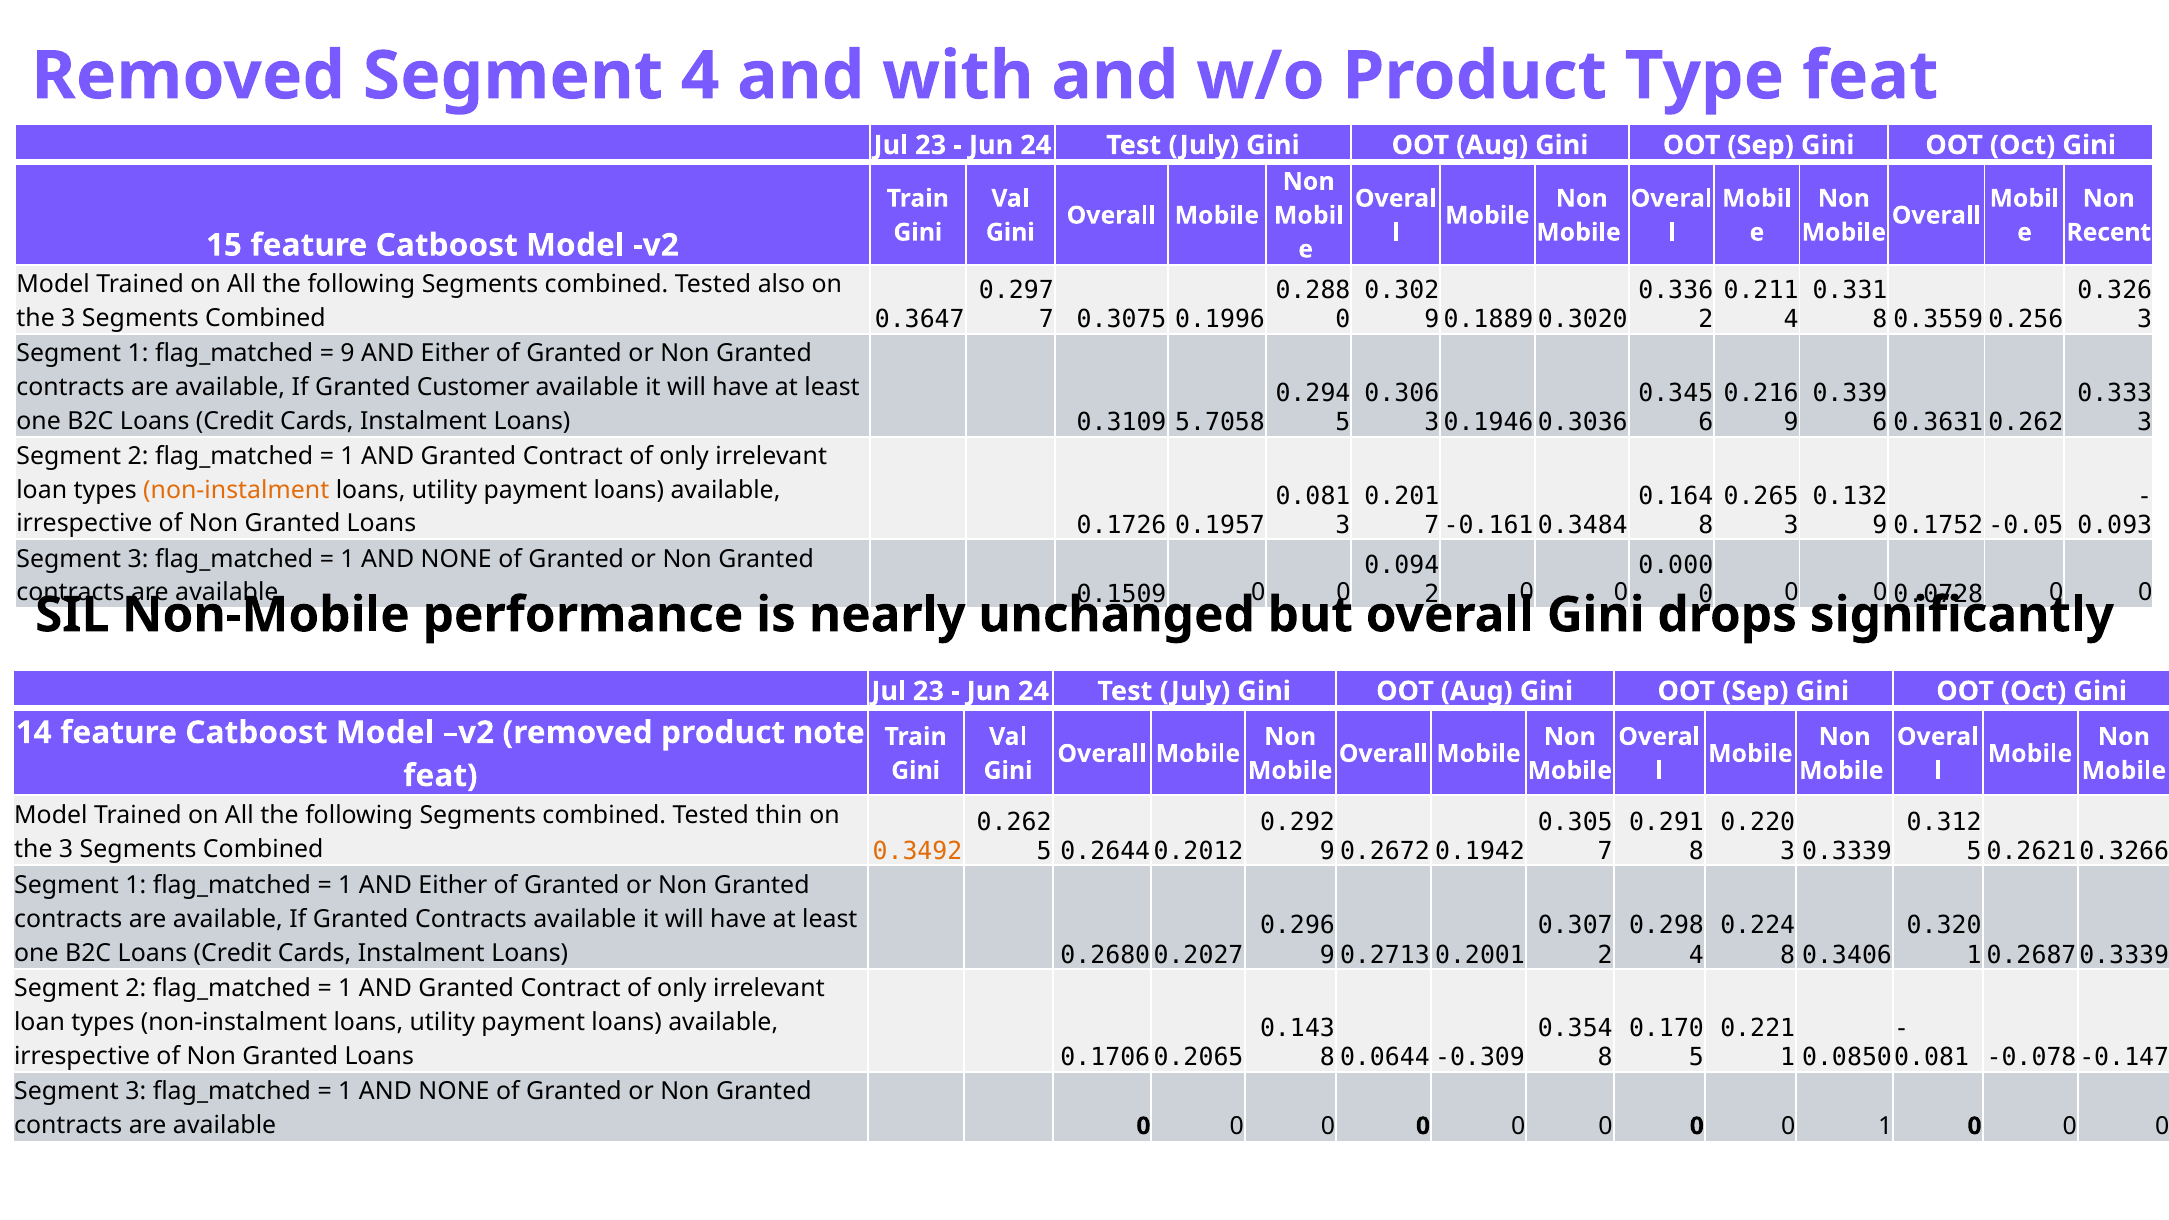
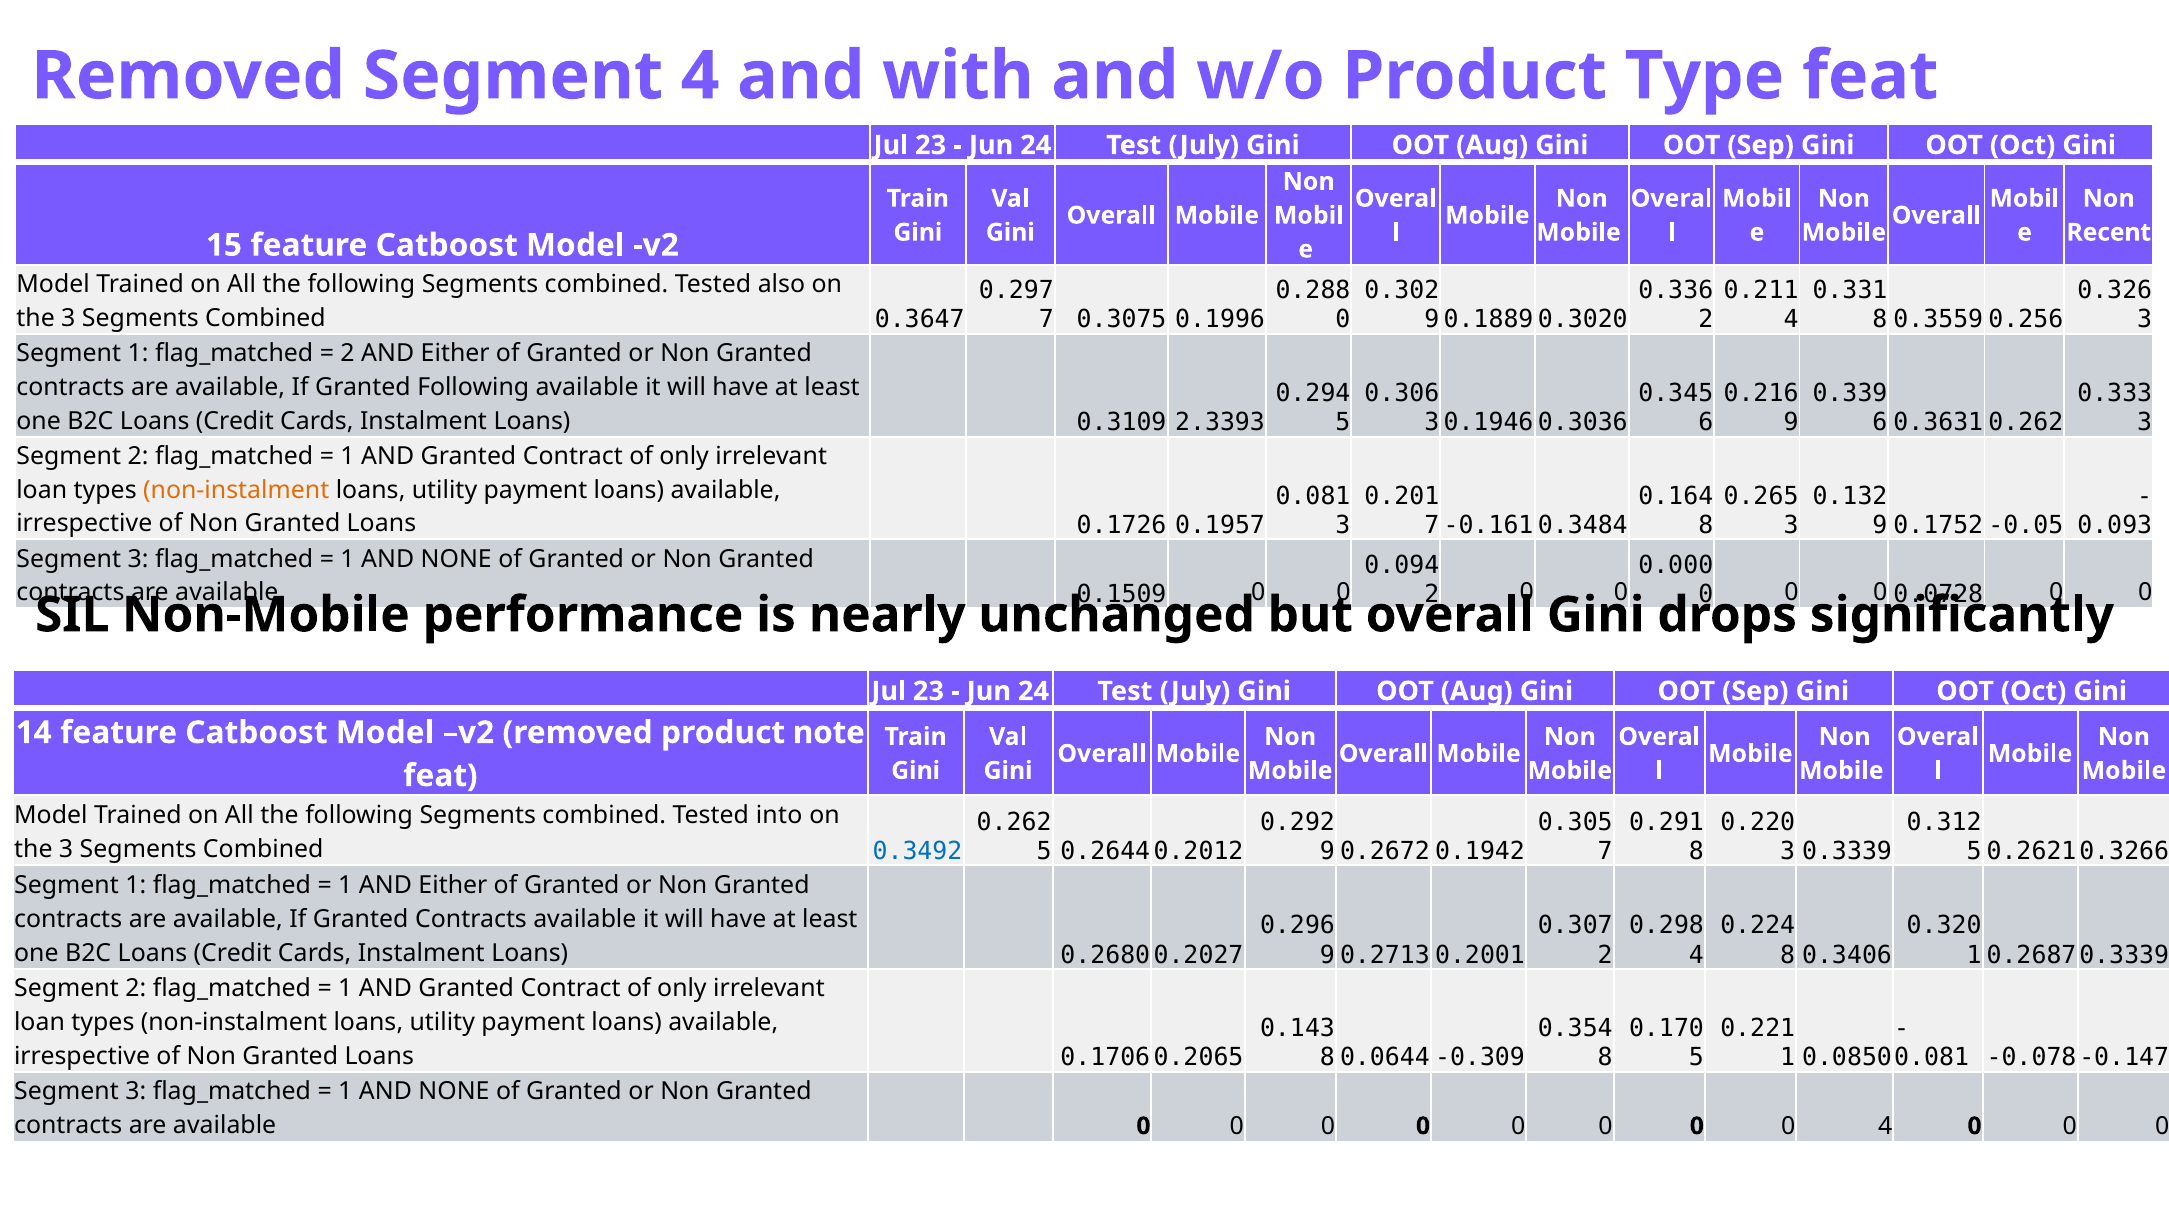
9 at (347, 353): 9 -> 2
Granted Customer: Customer -> Following
5.7058: 5.7058 -> 2.3393
thin: thin -> into
0.3492 colour: orange -> blue
0 1: 1 -> 4
